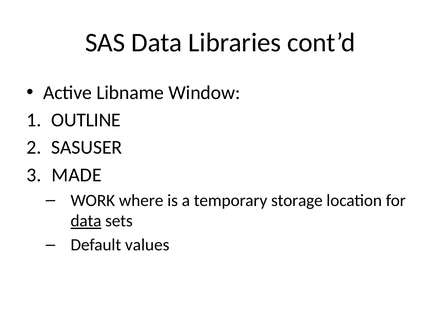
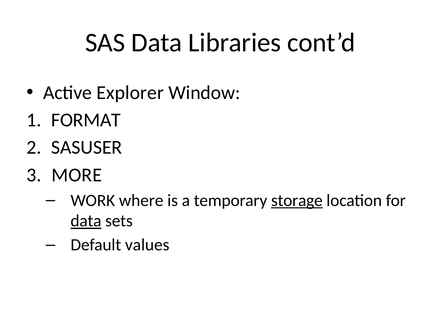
Libname: Libname -> Explorer
OUTLINE: OUTLINE -> FORMAT
MADE: MADE -> MORE
storage underline: none -> present
